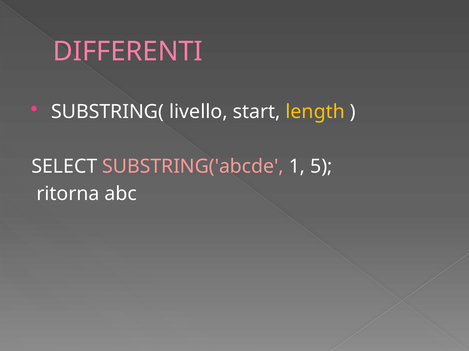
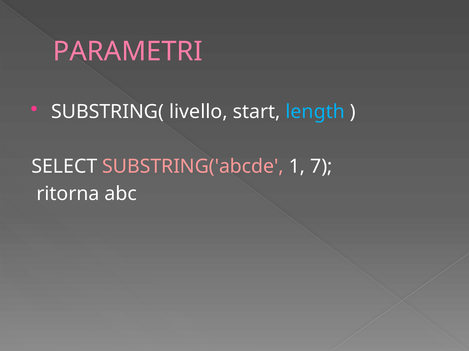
DIFFERENTI: DIFFERENTI -> PARAMETRI
length colour: yellow -> light blue
5: 5 -> 7
